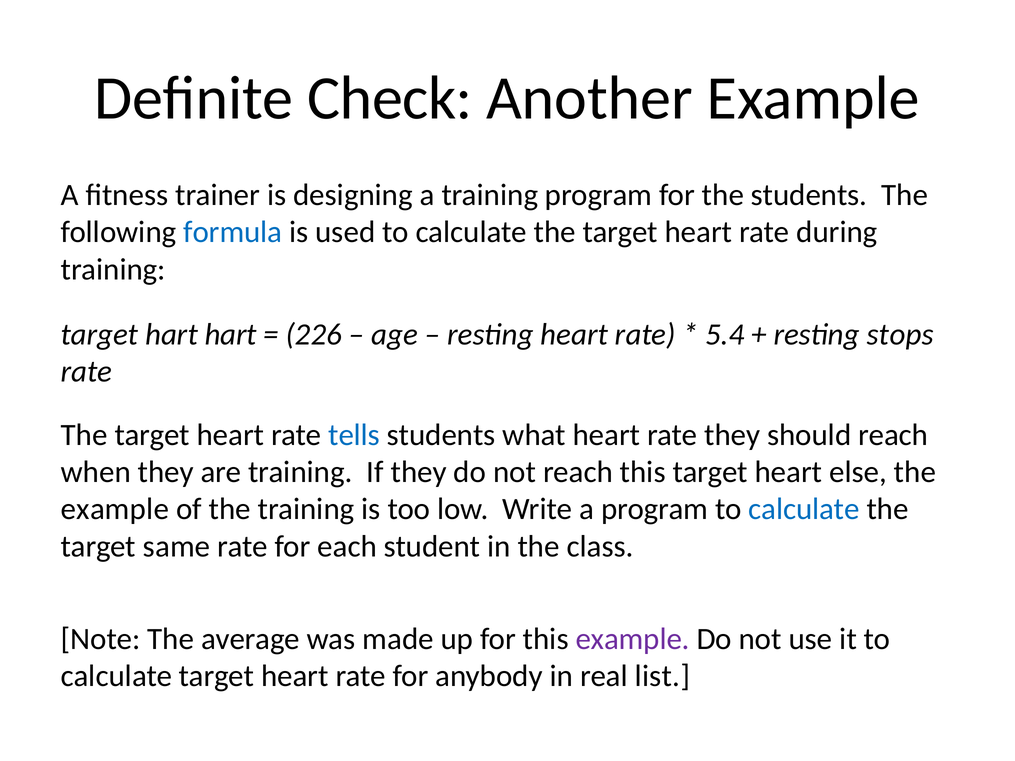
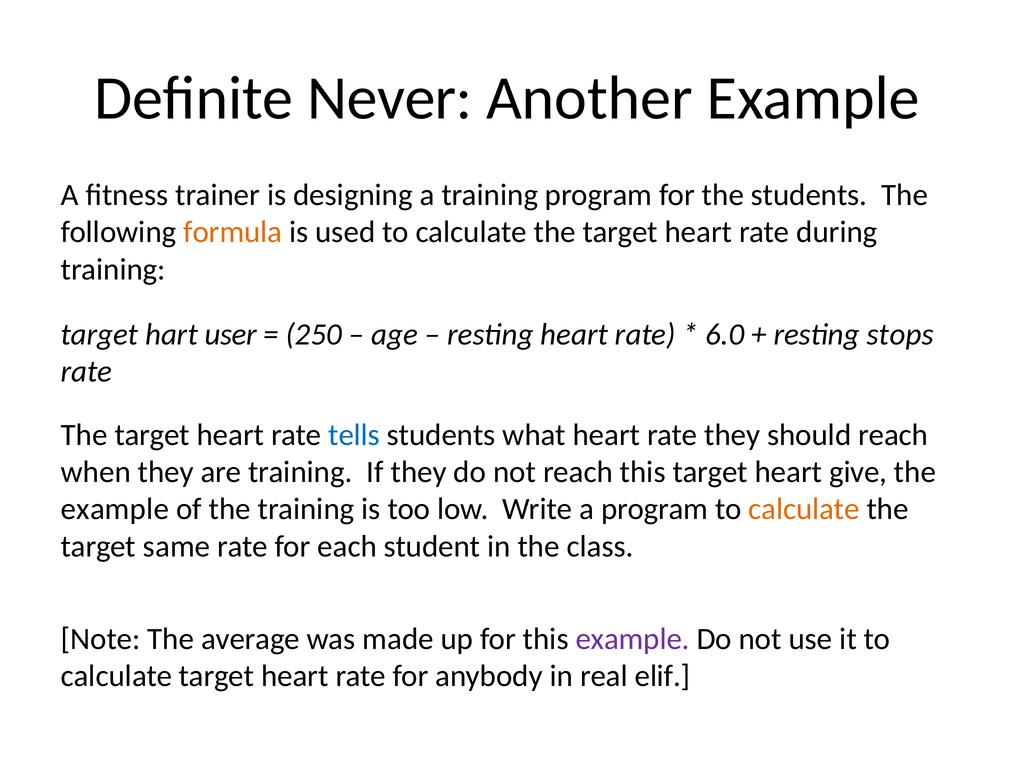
Check: Check -> Never
formula colour: blue -> orange
hart hart: hart -> user
226: 226 -> 250
5.4: 5.4 -> 6.0
else: else -> give
calculate at (804, 509) colour: blue -> orange
list: list -> elif
